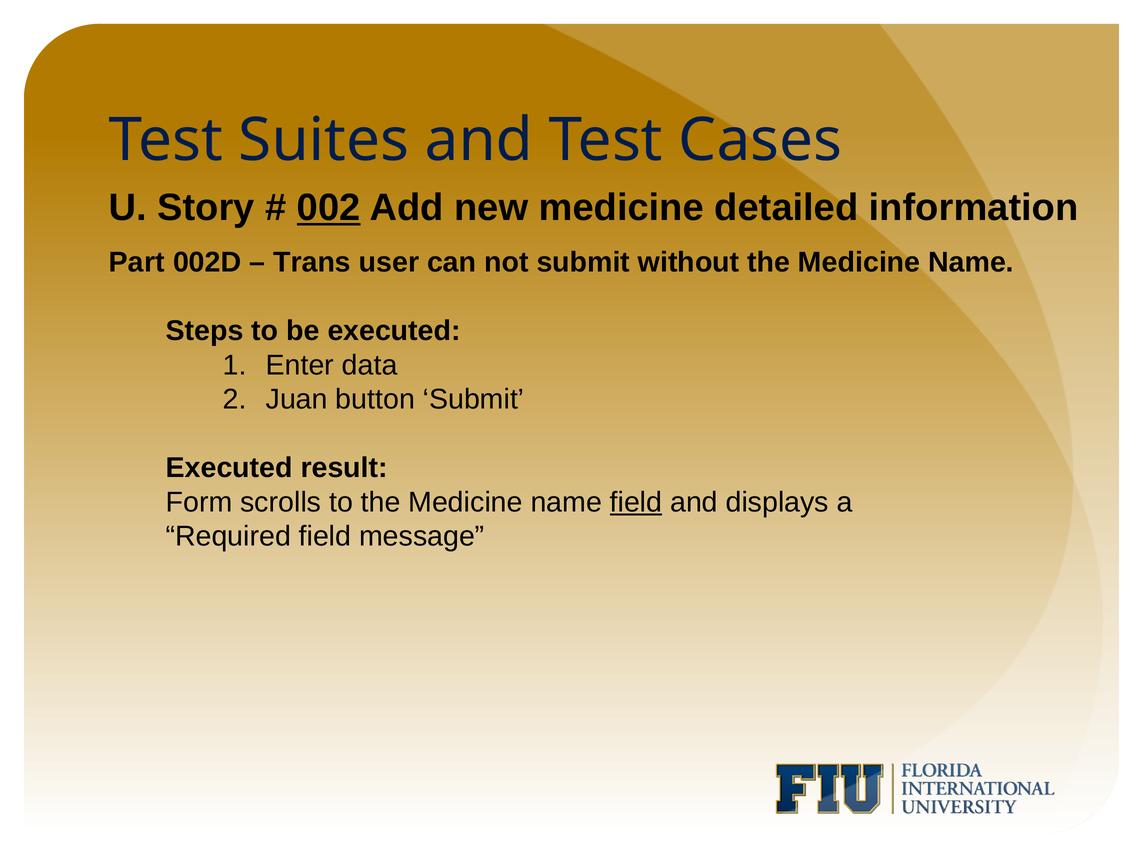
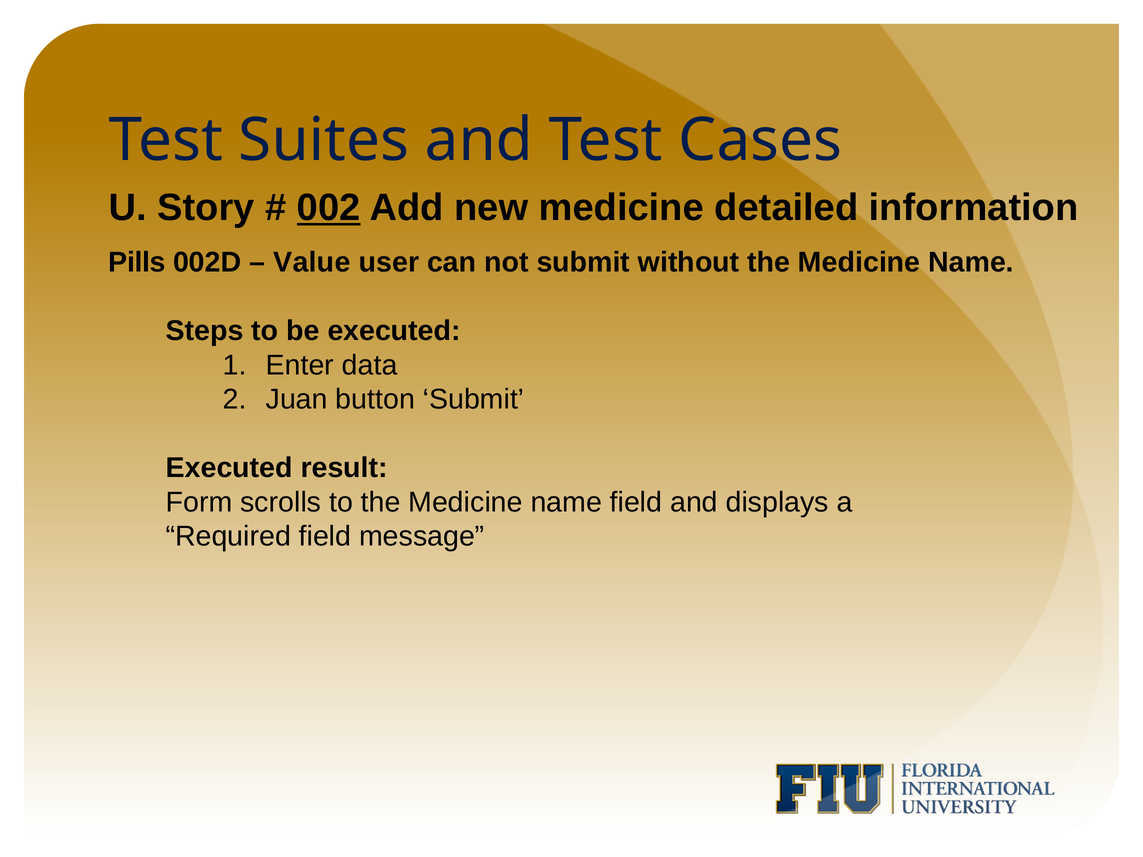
Part: Part -> Pills
Trans: Trans -> Value
field at (636, 502) underline: present -> none
